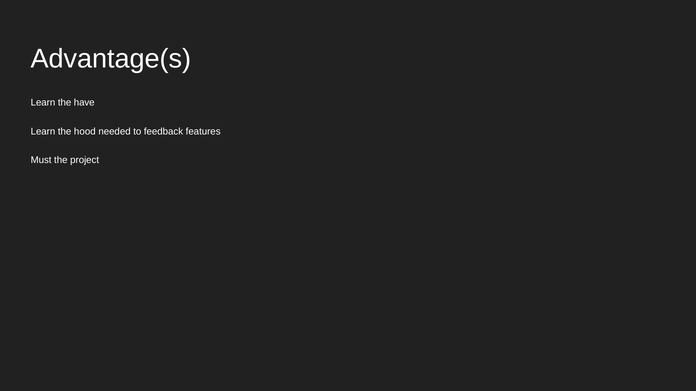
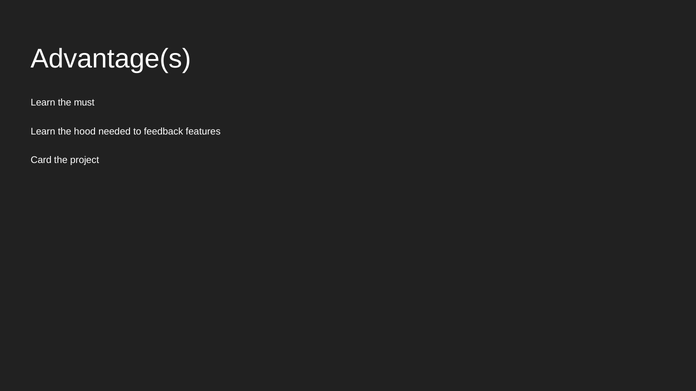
have: have -> must
Must: Must -> Card
